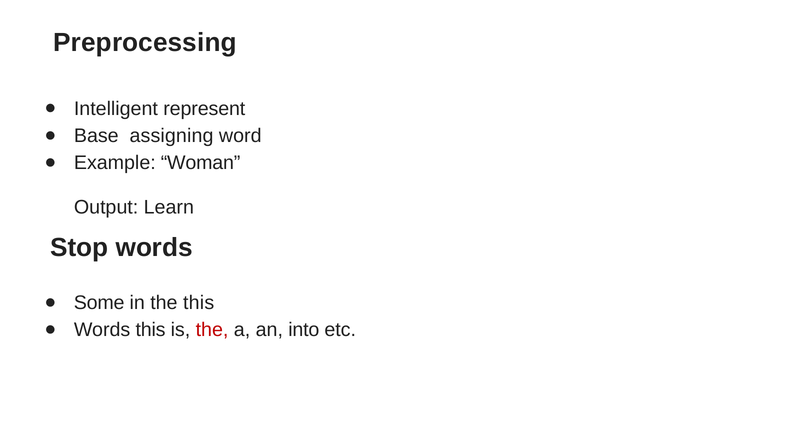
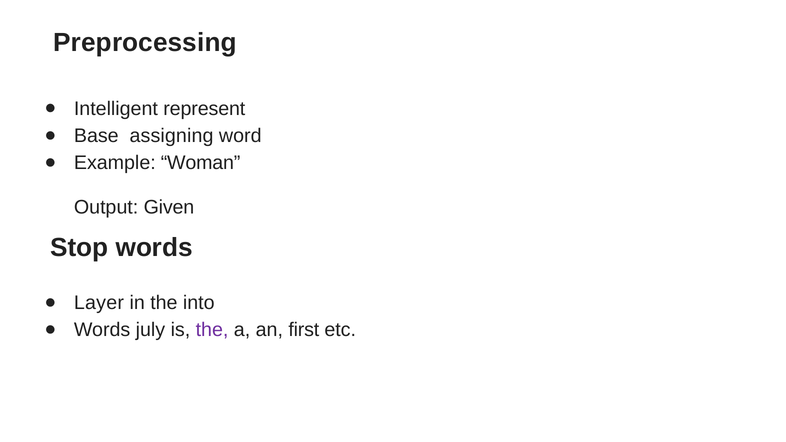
Learn: Learn -> Given
Some: Some -> Layer
the this: this -> into
Words this: this -> july
the at (212, 330) colour: red -> purple
into: into -> first
